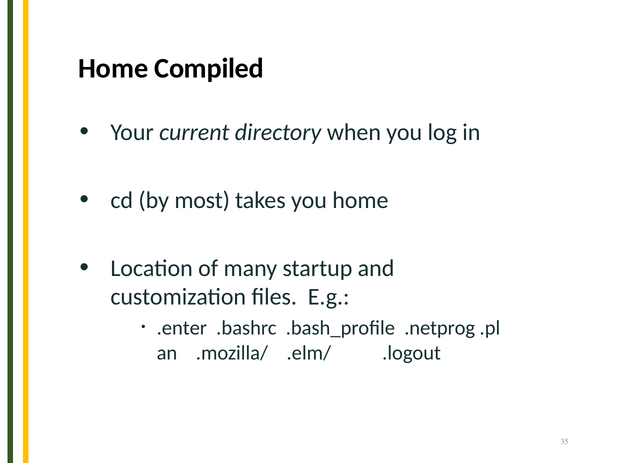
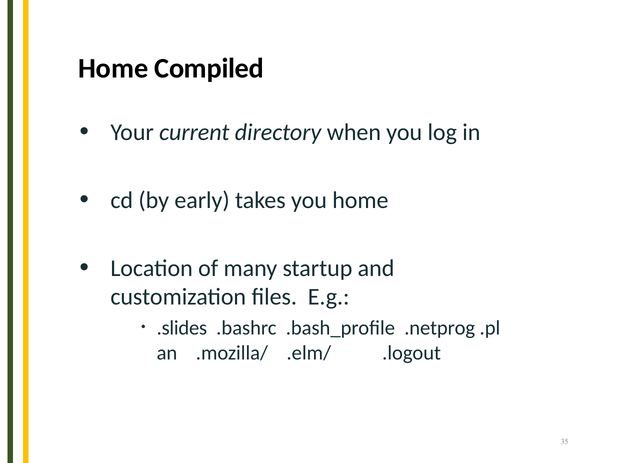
most: most -> early
.enter: .enter -> .slides
